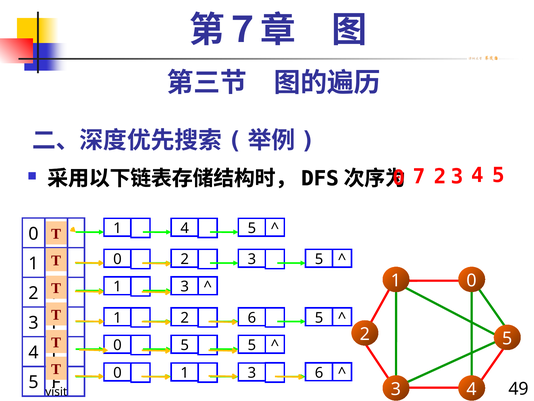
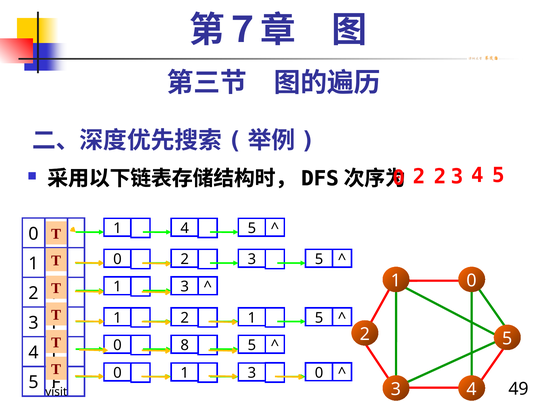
7 at (419, 177): 7 -> 2
2 6: 6 -> 1
0 5: 5 -> 8
3 6: 6 -> 0
